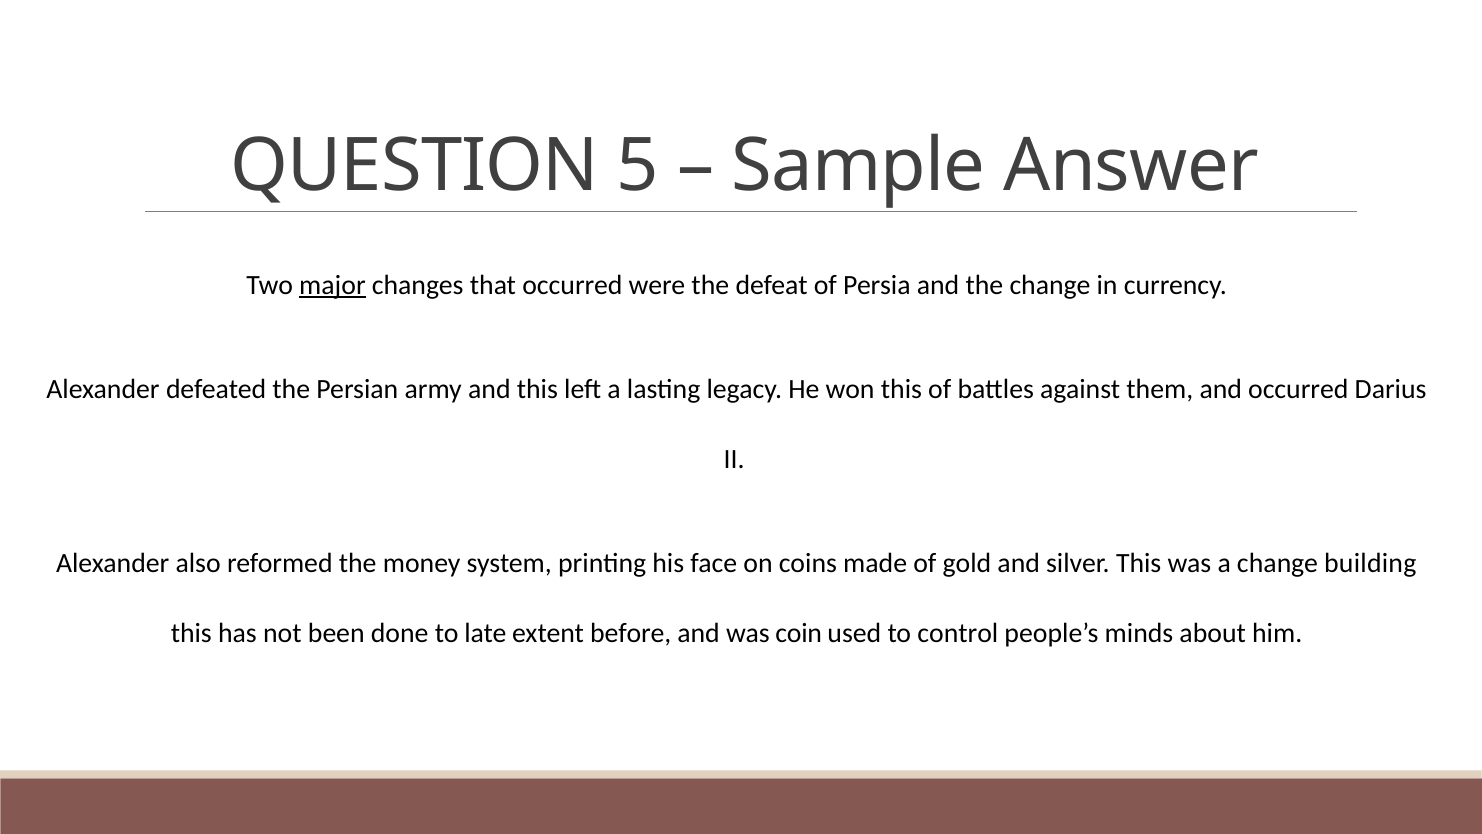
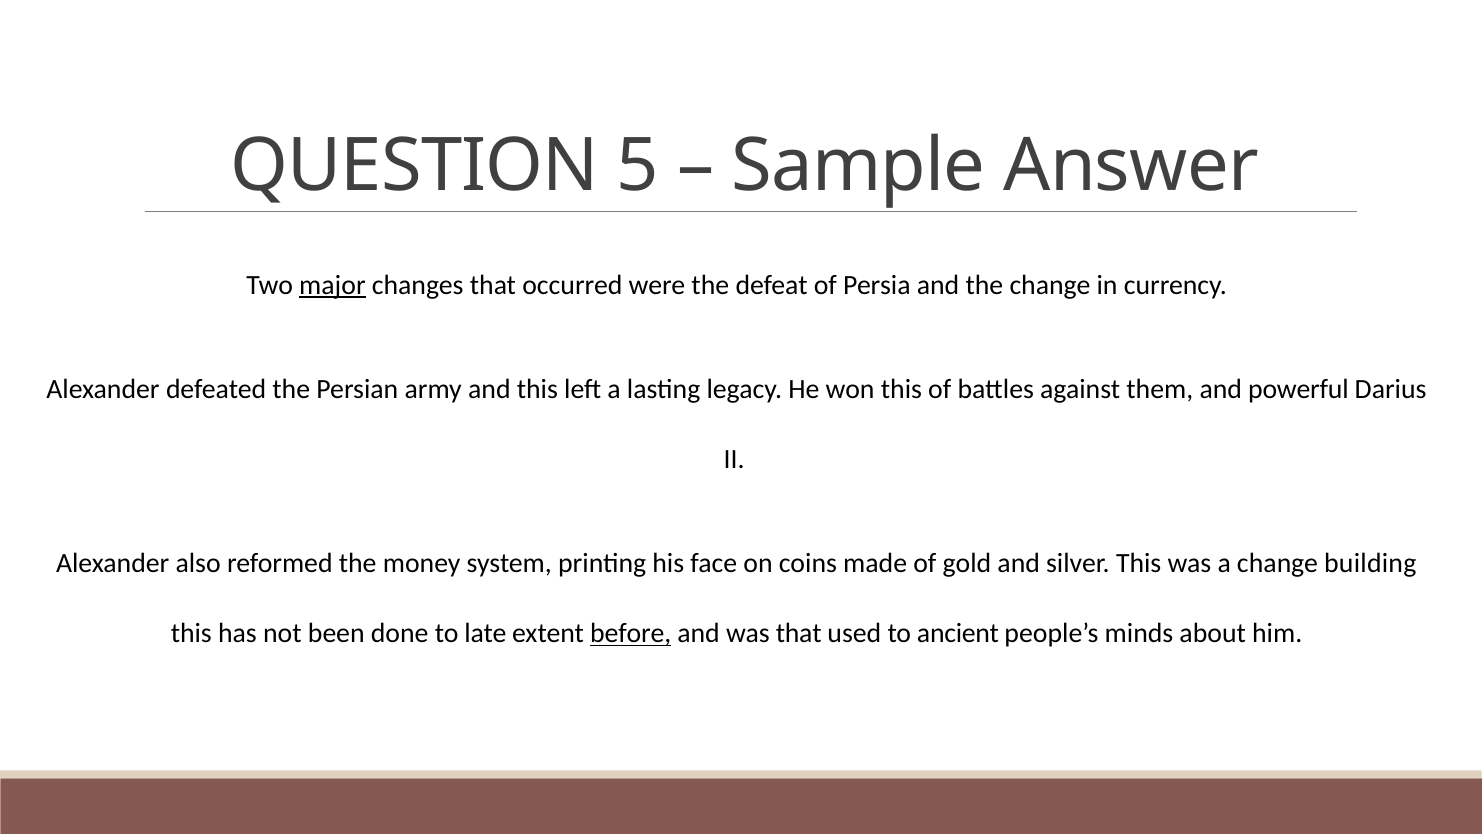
and occurred: occurred -> powerful
before underline: none -> present
was coin: coin -> that
control: control -> ancient
